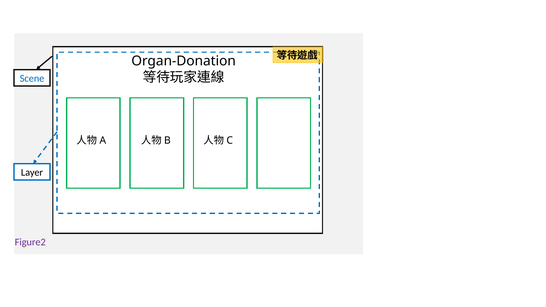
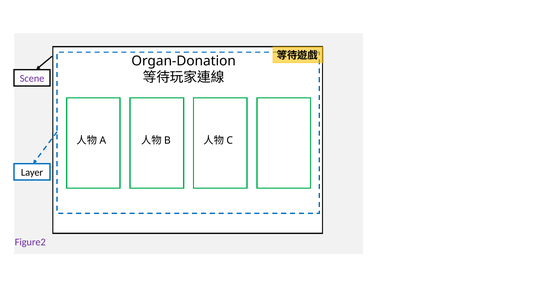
Scene colour: blue -> purple
